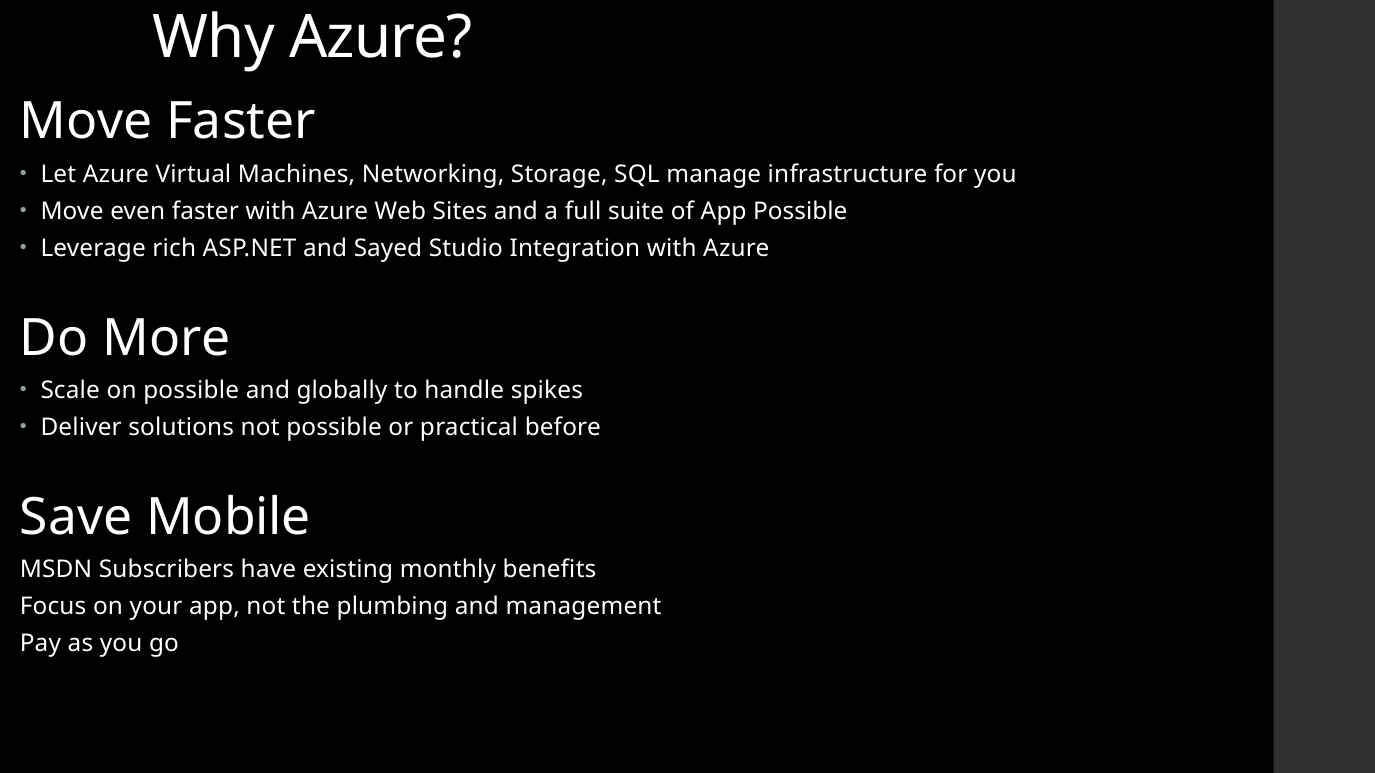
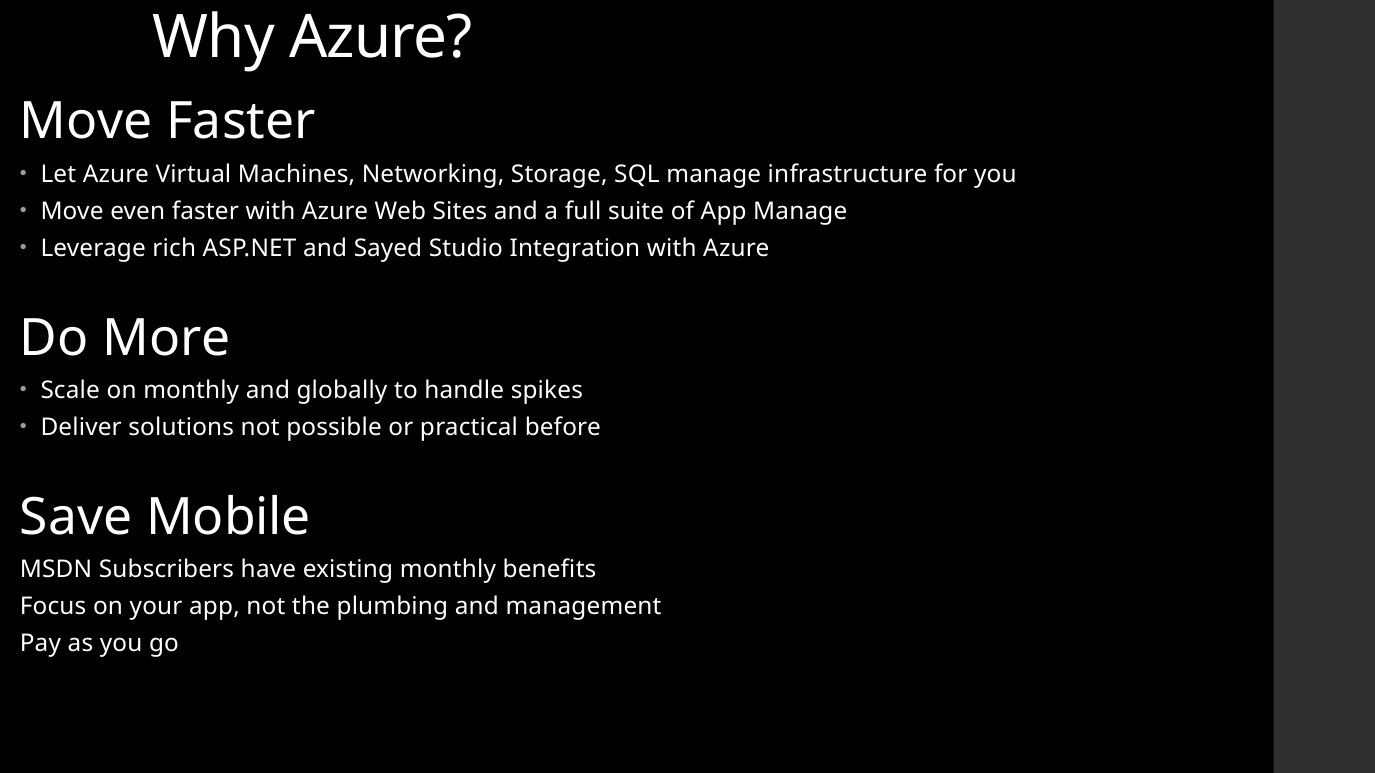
App Possible: Possible -> Manage
on possible: possible -> monthly
